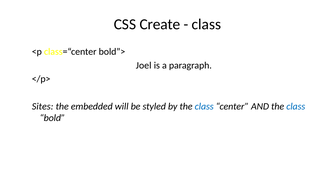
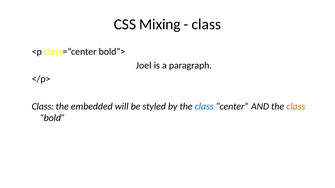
Create: Create -> Mixing
Sites at (43, 107): Sites -> Class
class at (296, 107) colour: blue -> orange
